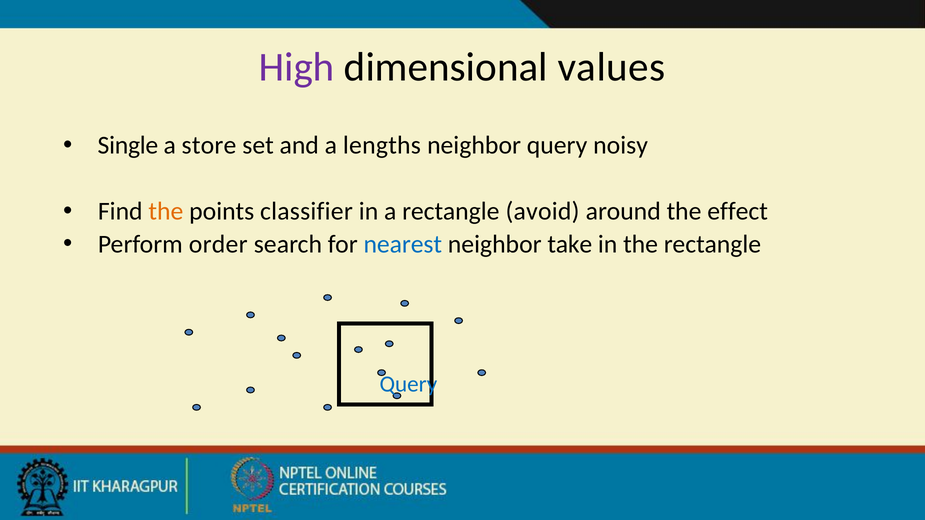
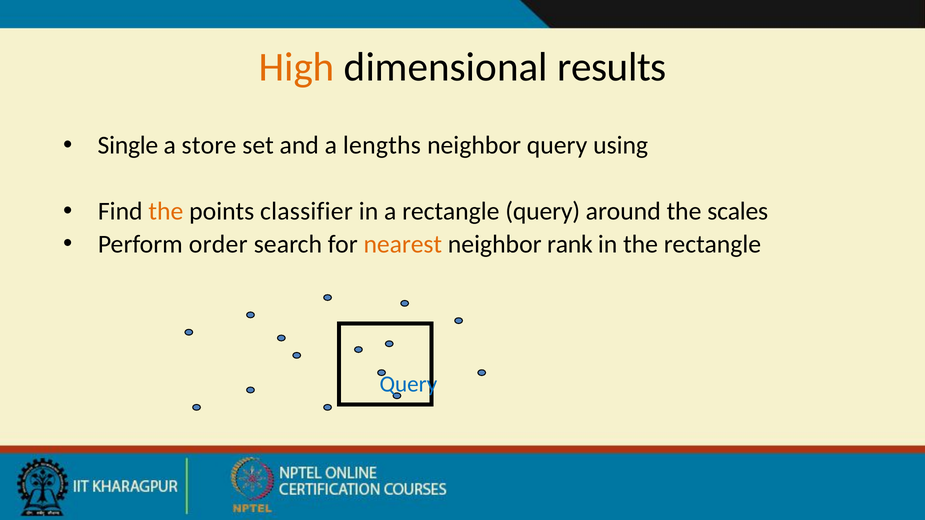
High colour: purple -> orange
values: values -> results
noisy: noisy -> using
a rectangle avoid: avoid -> query
effect: effect -> scales
nearest colour: blue -> orange
take: take -> rank
